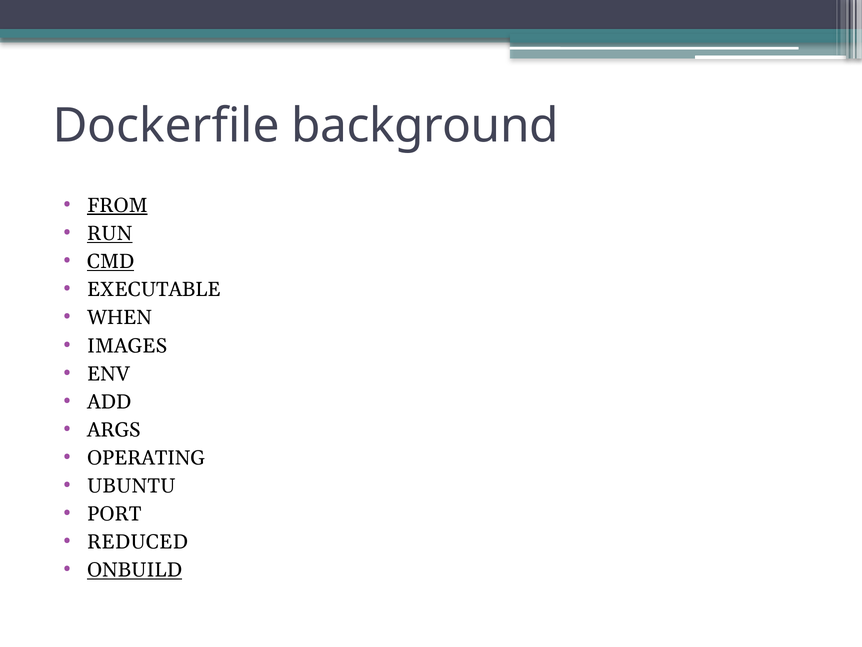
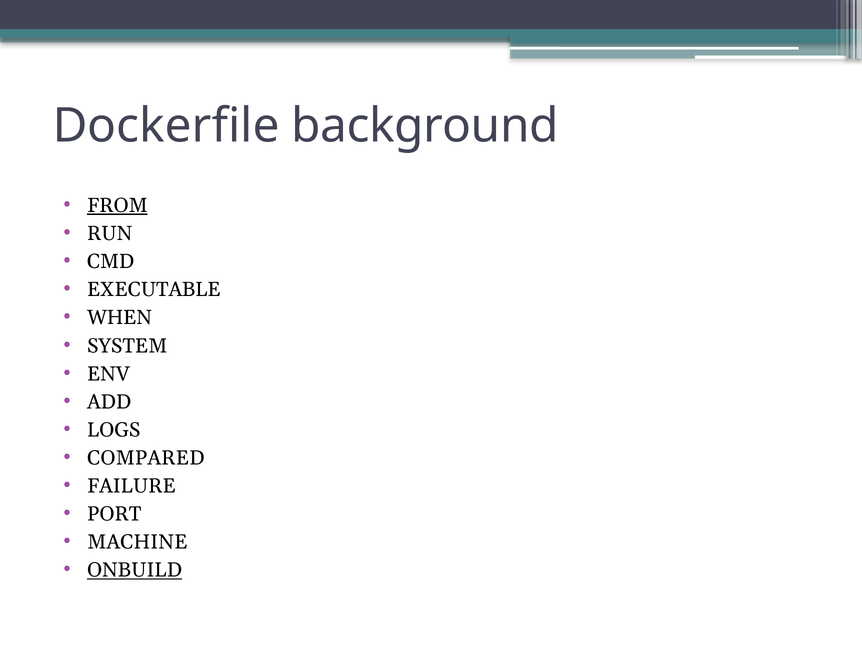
RUN underline: present -> none
CMD underline: present -> none
IMAGES: IMAGES -> SYSTEM
ARGS: ARGS -> LOGS
OPERATING: OPERATING -> COMPARED
UBUNTU: UBUNTU -> FAILURE
REDUCED: REDUCED -> MACHINE
